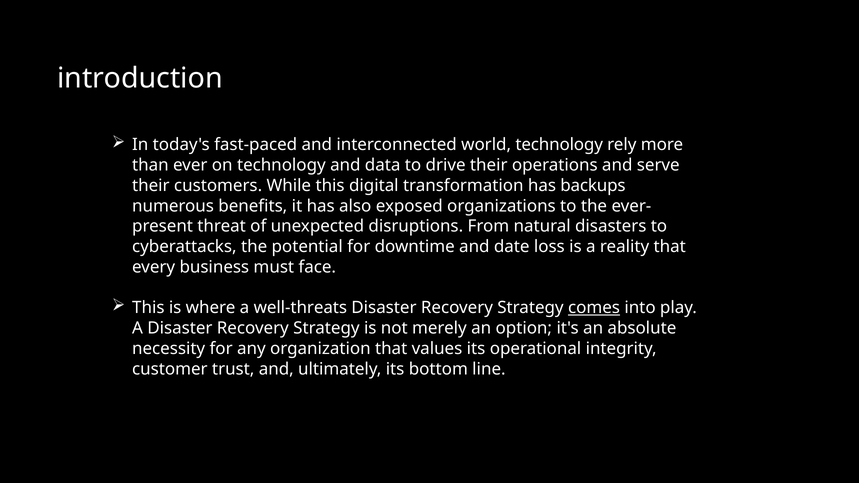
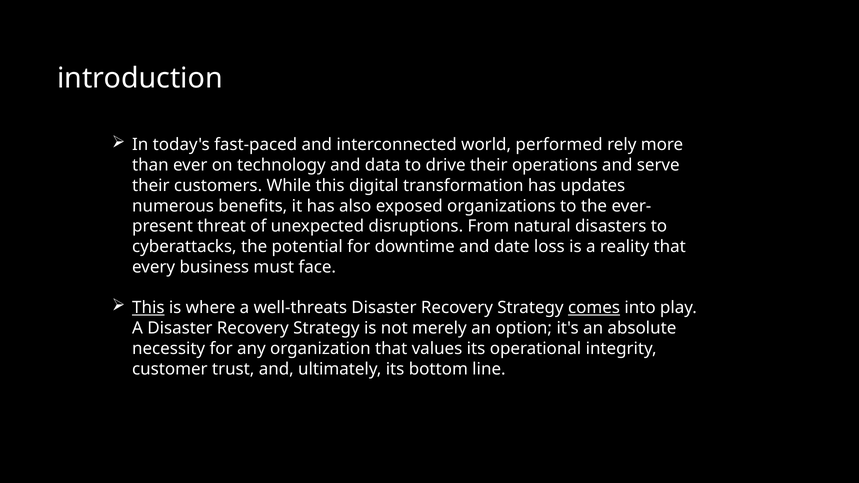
world technology: technology -> performed
backups: backups -> updates
This at (148, 308) underline: none -> present
